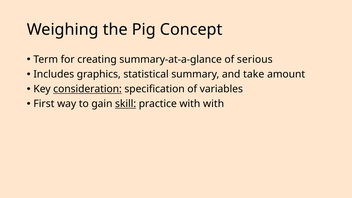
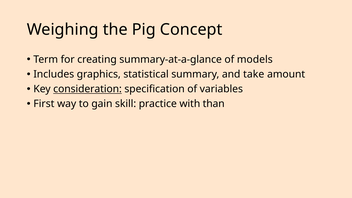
serious: serious -> models
skill underline: present -> none
with with: with -> than
